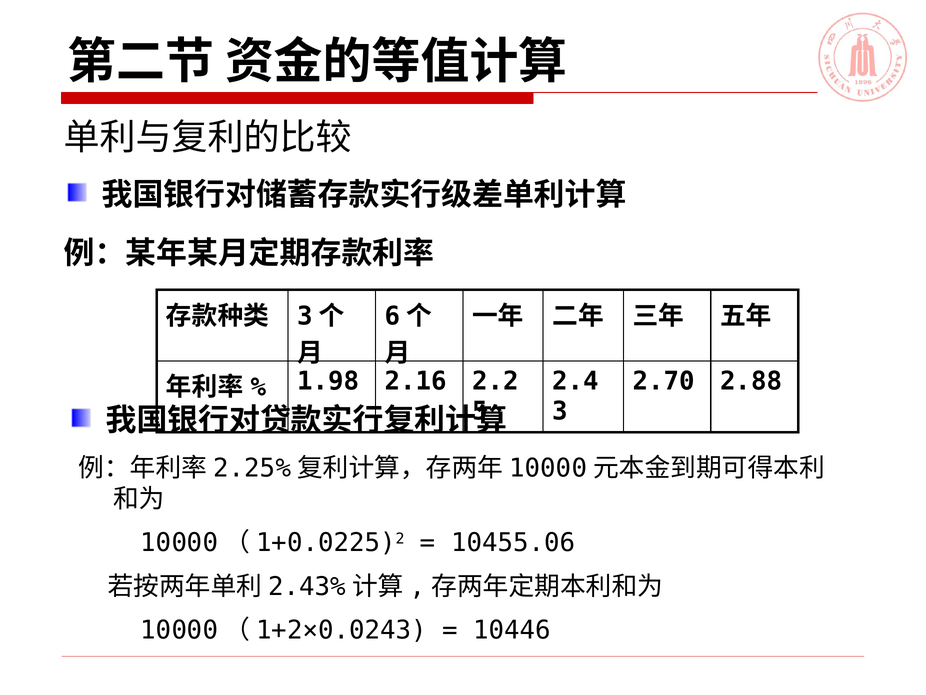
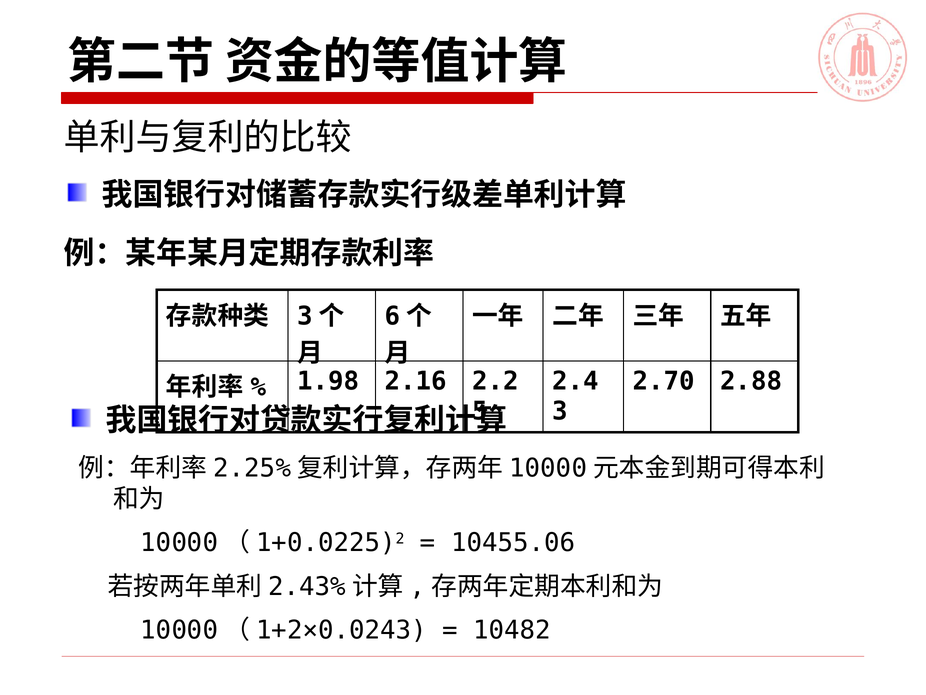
10446: 10446 -> 10482
